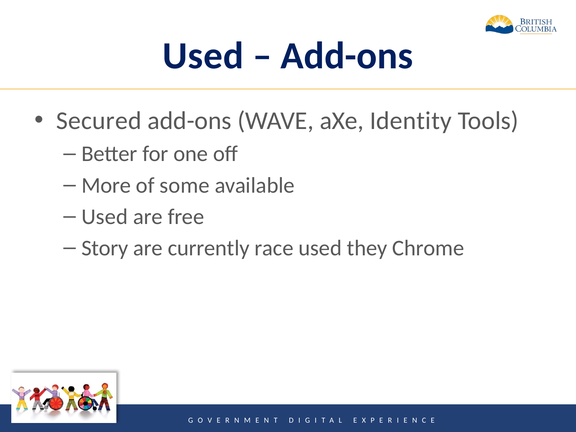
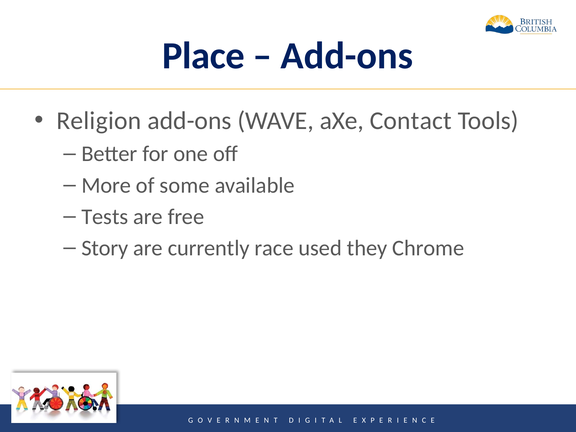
Used at (203, 56): Used -> Place
Secured: Secured -> Religion
Identity: Identity -> Contact
Used at (105, 217): Used -> Tests
